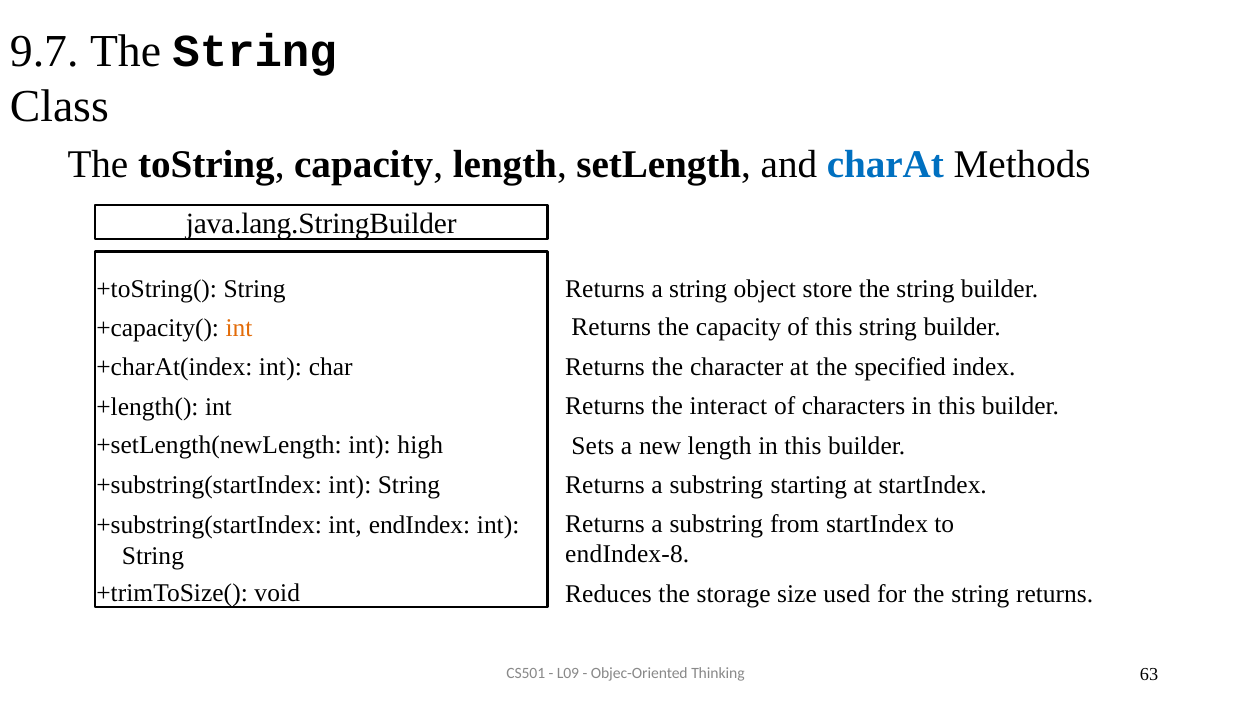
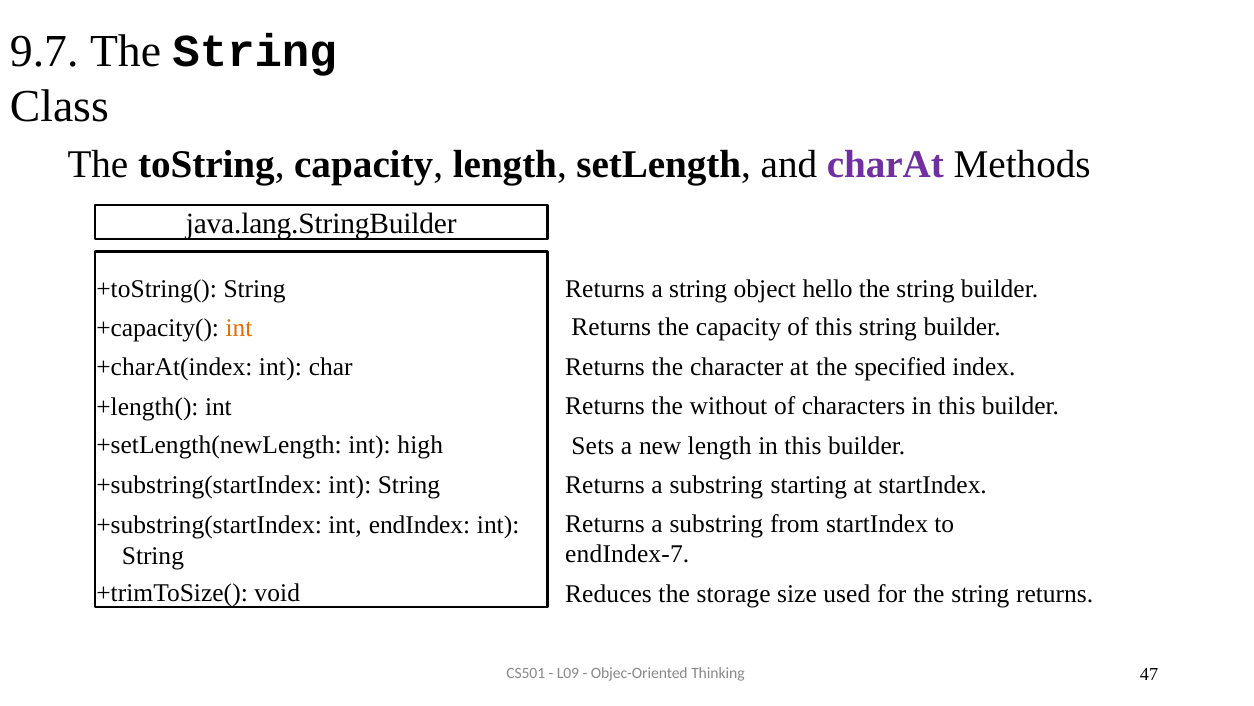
charAt colour: blue -> purple
store: store -> hello
interact: interact -> without
endIndex-8: endIndex-8 -> endIndex-7
63: 63 -> 47
